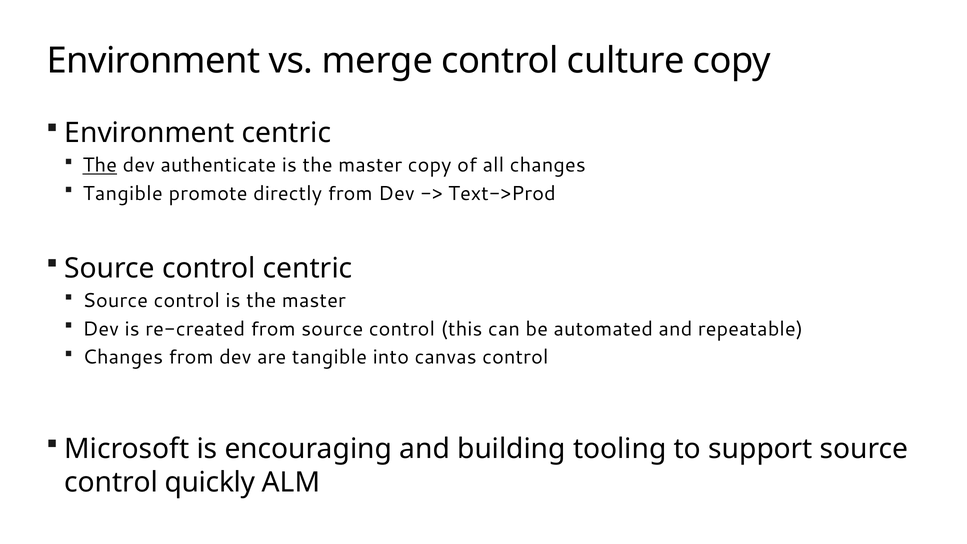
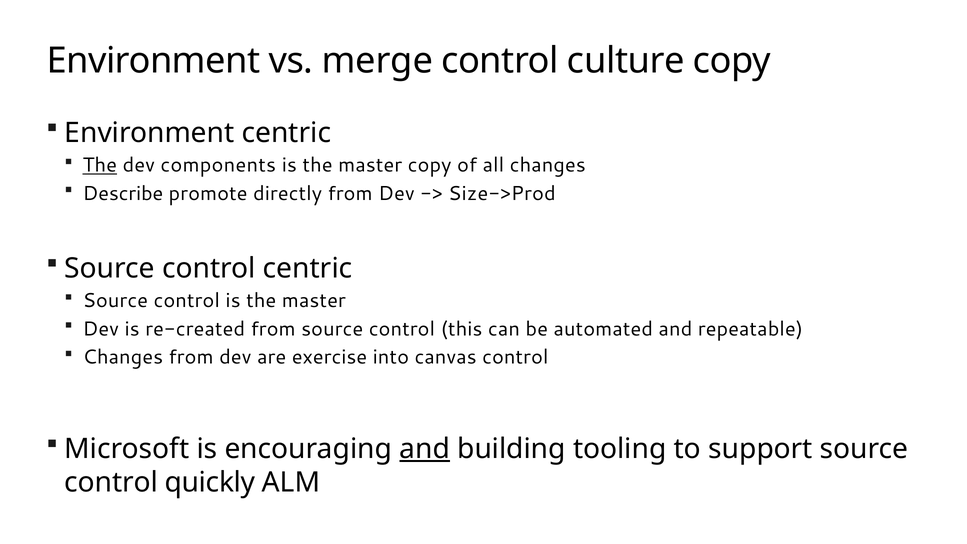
authenticate: authenticate -> components
Tangible at (123, 193): Tangible -> Describe
Text->Prod: Text->Prod -> Size->Prod
are tangible: tangible -> exercise
and at (425, 449) underline: none -> present
